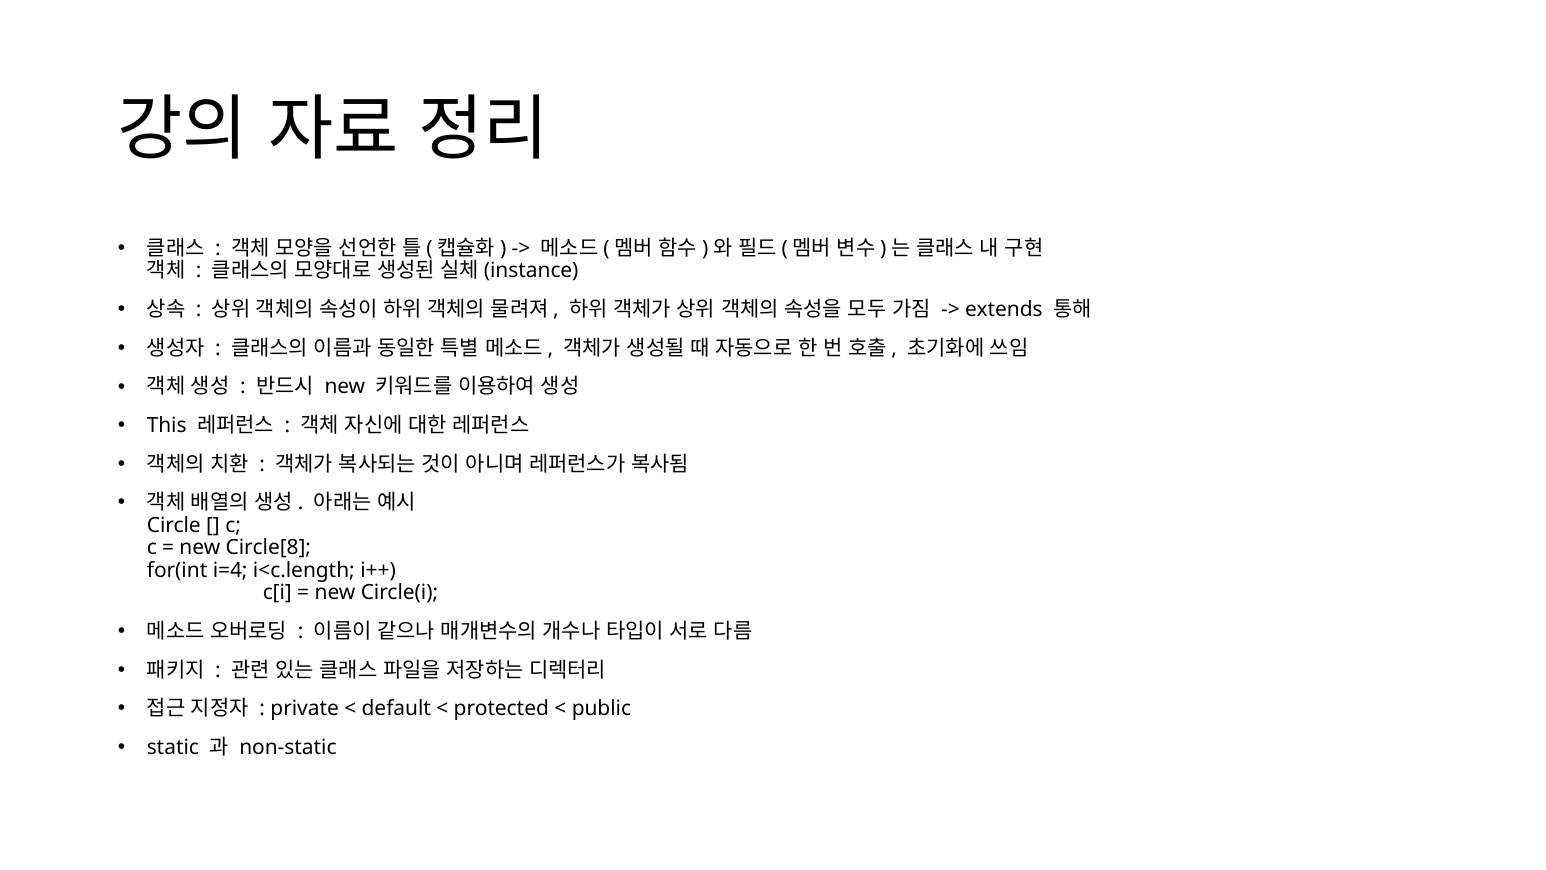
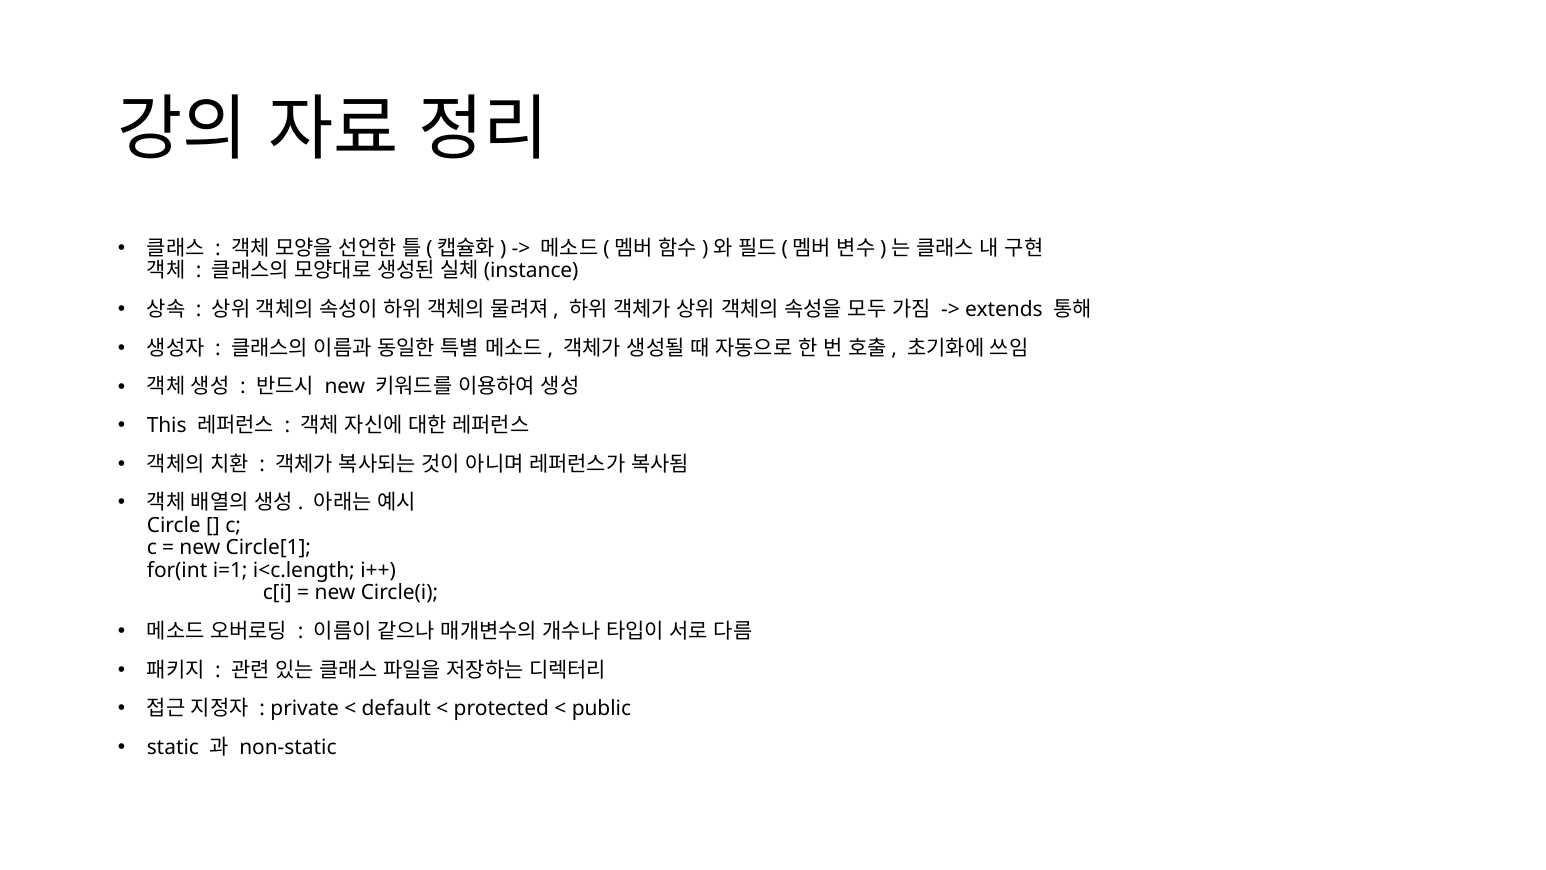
Circle[8: Circle[8 -> Circle[1
i=4: i=4 -> i=1
